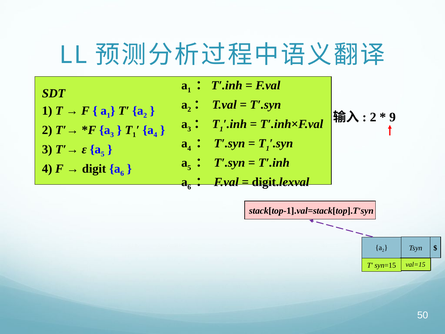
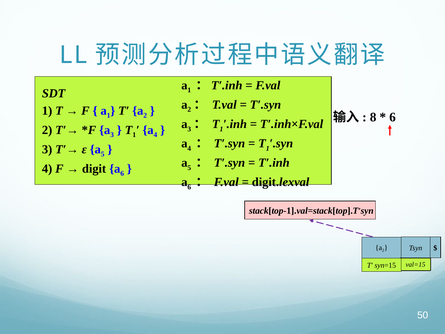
2 at (373, 117): 2 -> 8
9 at (393, 117): 9 -> 6
